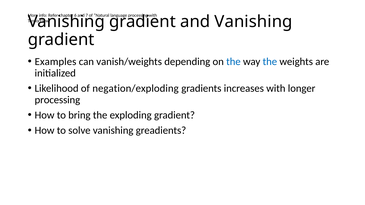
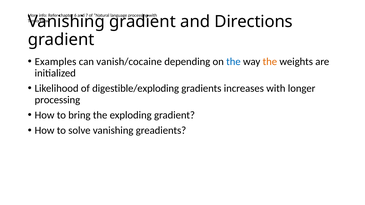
and Vanishing: Vanishing -> Directions
vanish/weights: vanish/weights -> vanish/cocaine
the at (270, 62) colour: blue -> orange
negation/exploding: negation/exploding -> digestible/exploding
